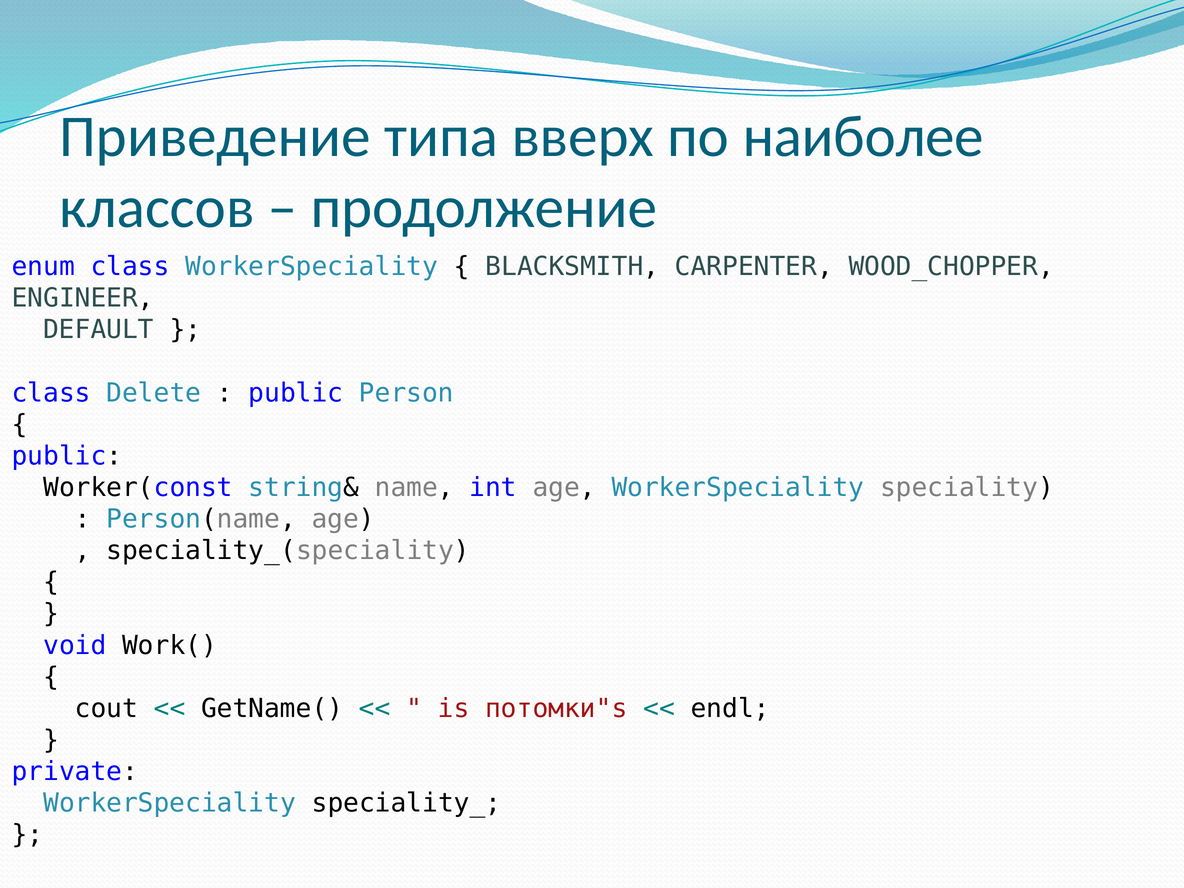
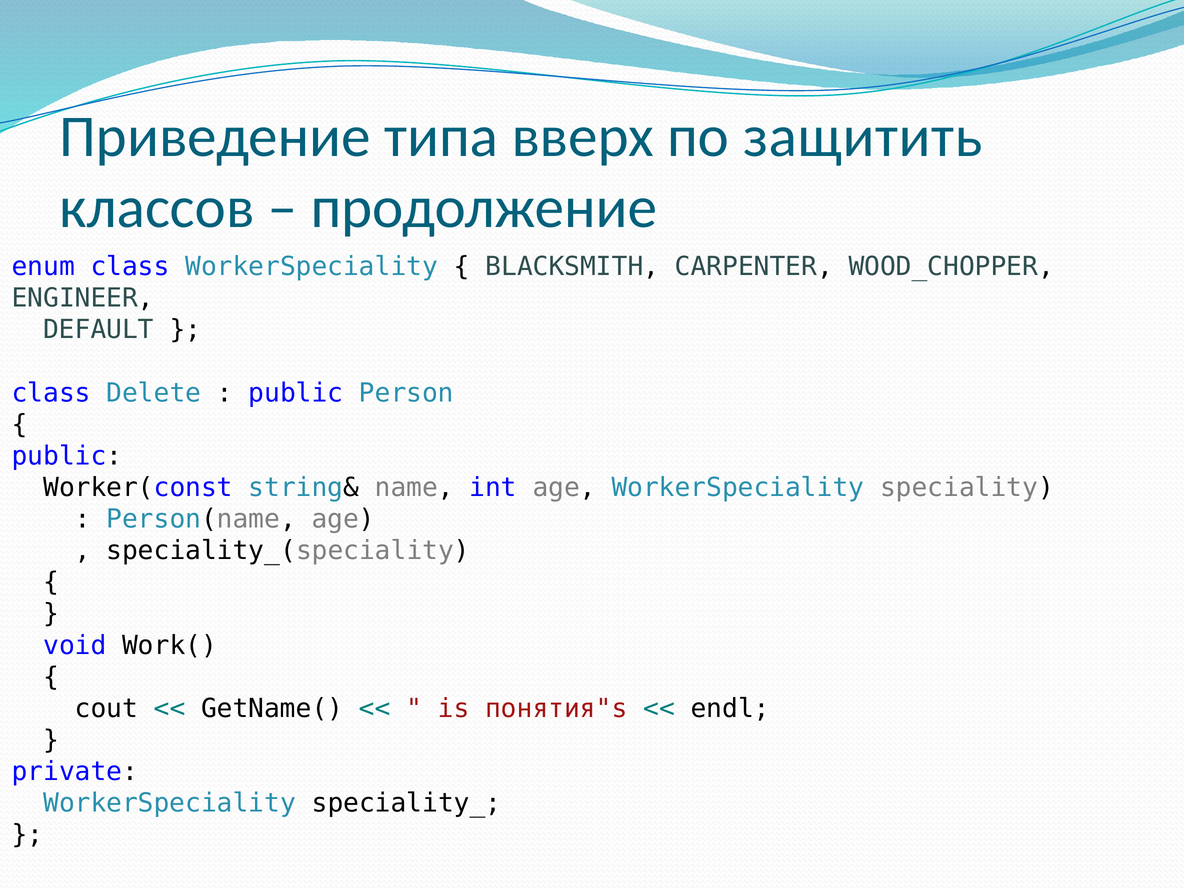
наиболее: наиболее -> защитить
потомки"s: потомки"s -> понятия"s
